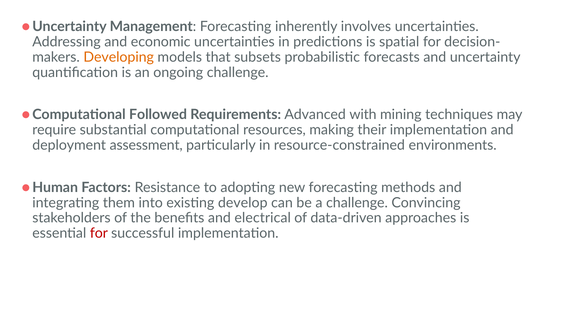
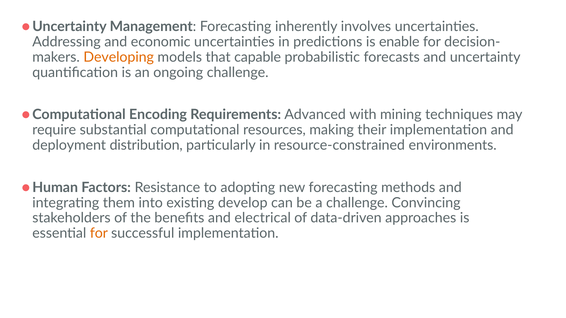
spatial: spatial -> enable
subsets: subsets -> capable
Followed: Followed -> Encoding
assessment: assessment -> distribution
for at (99, 233) colour: red -> orange
